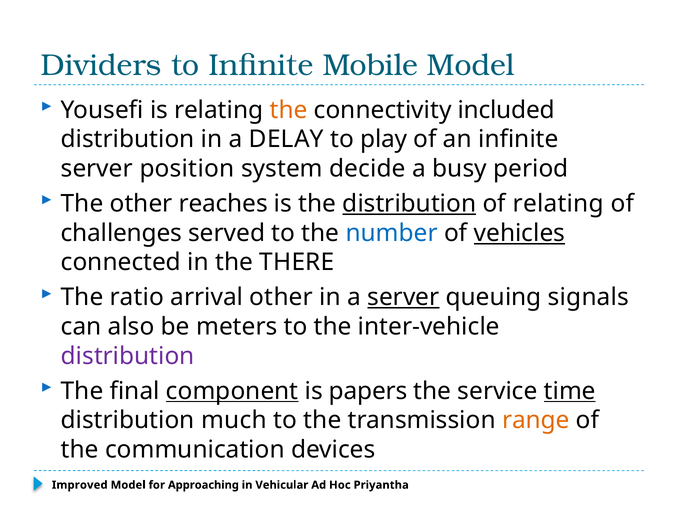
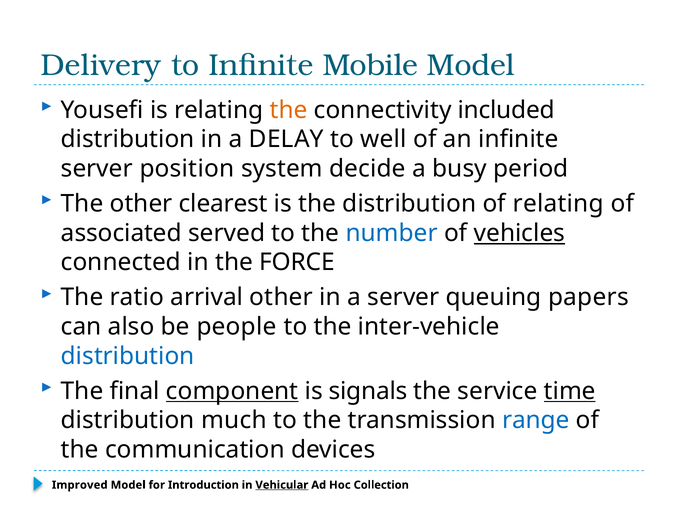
Dividers: Dividers -> Delivery
play: play -> well
reaches: reaches -> clearest
distribution at (409, 204) underline: present -> none
challenges: challenges -> associated
THERE: THERE -> FORCE
server at (403, 298) underline: present -> none
signals: signals -> papers
meters: meters -> people
distribution at (128, 356) colour: purple -> blue
papers: papers -> signals
range colour: orange -> blue
Approaching: Approaching -> Introduction
Vehicular underline: none -> present
Priyantha: Priyantha -> Collection
